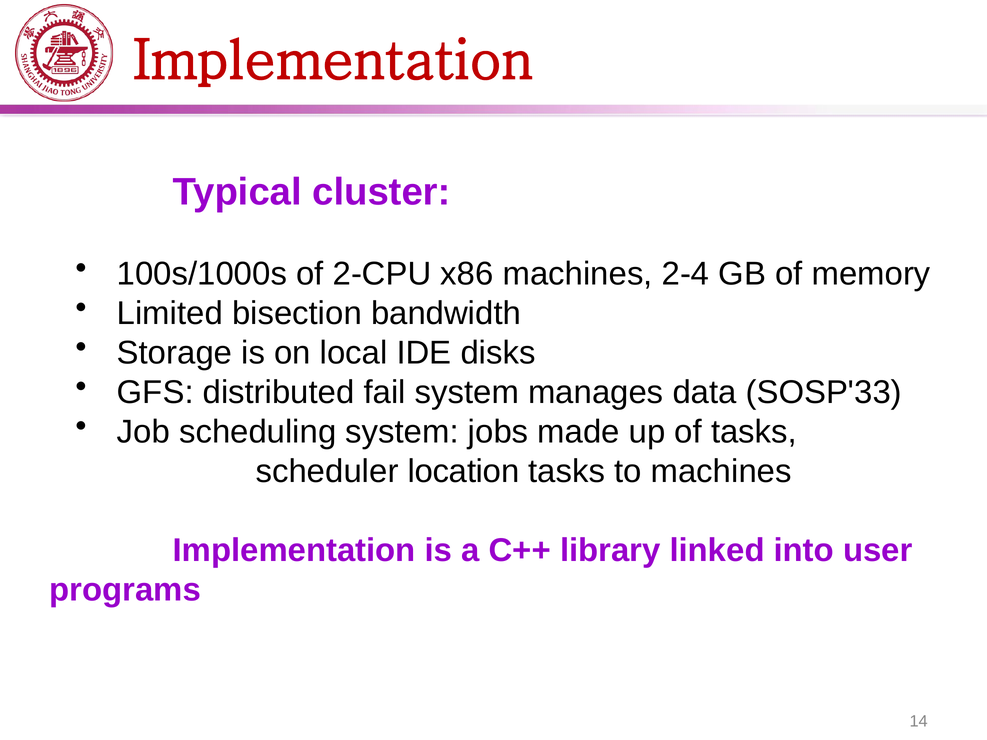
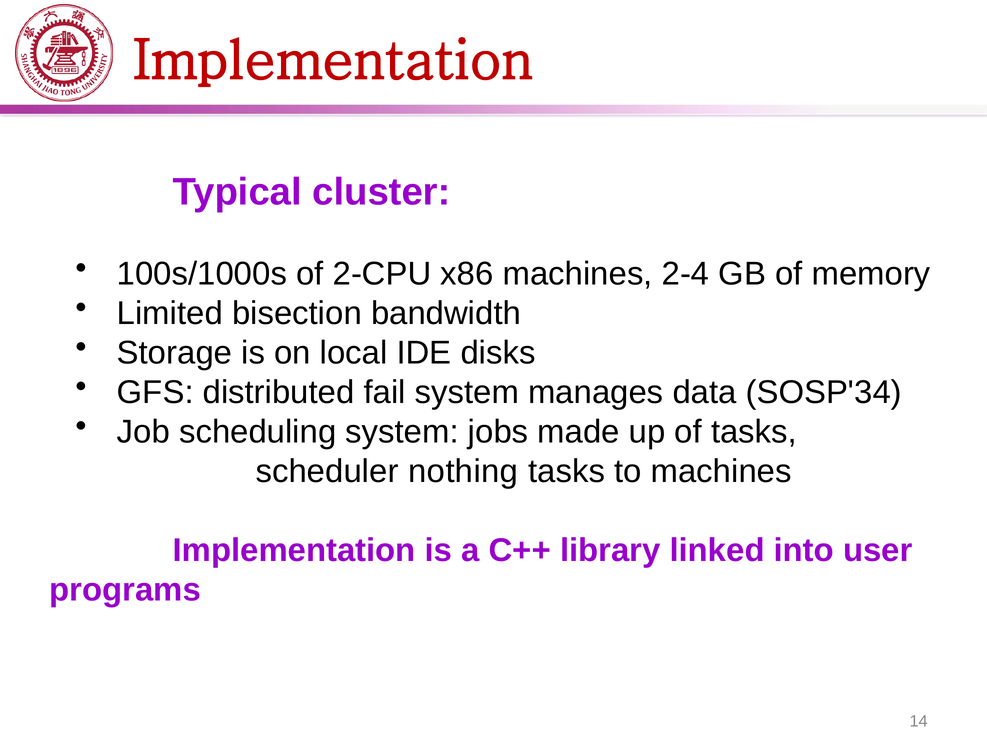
SOSP'33: SOSP'33 -> SOSP'34
location: location -> nothing
